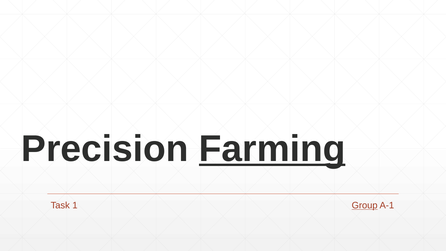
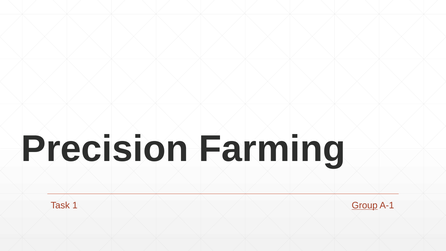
Farming underline: present -> none
